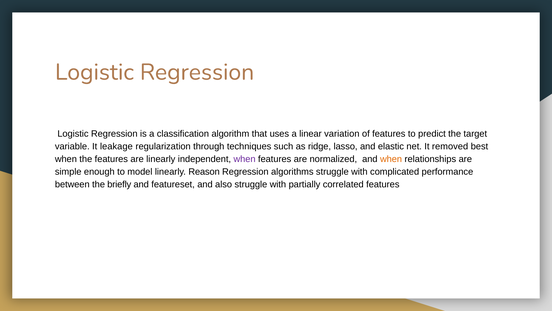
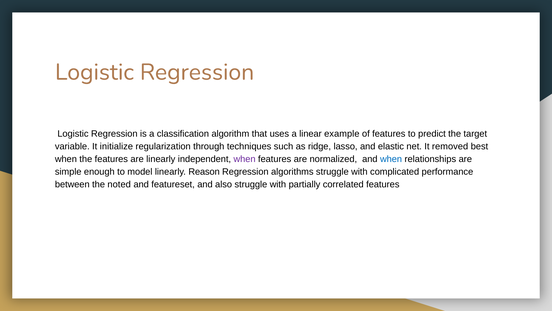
variation: variation -> example
leakage: leakage -> initialize
when at (391, 159) colour: orange -> blue
briefly: briefly -> noted
